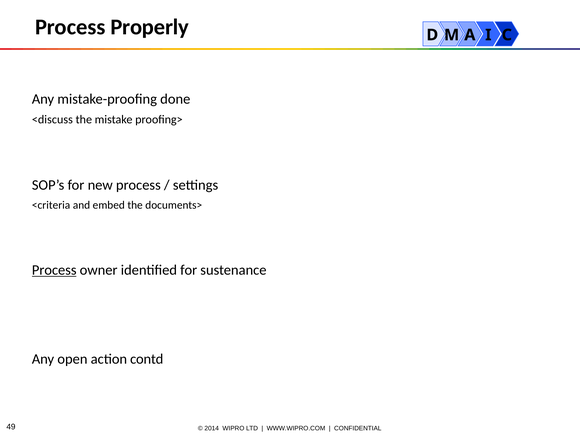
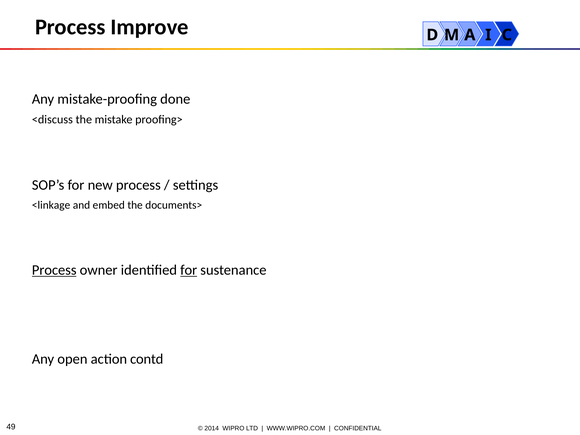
Properly: Properly -> Improve
<criteria: <criteria -> <linkage
for at (189, 270) underline: none -> present
